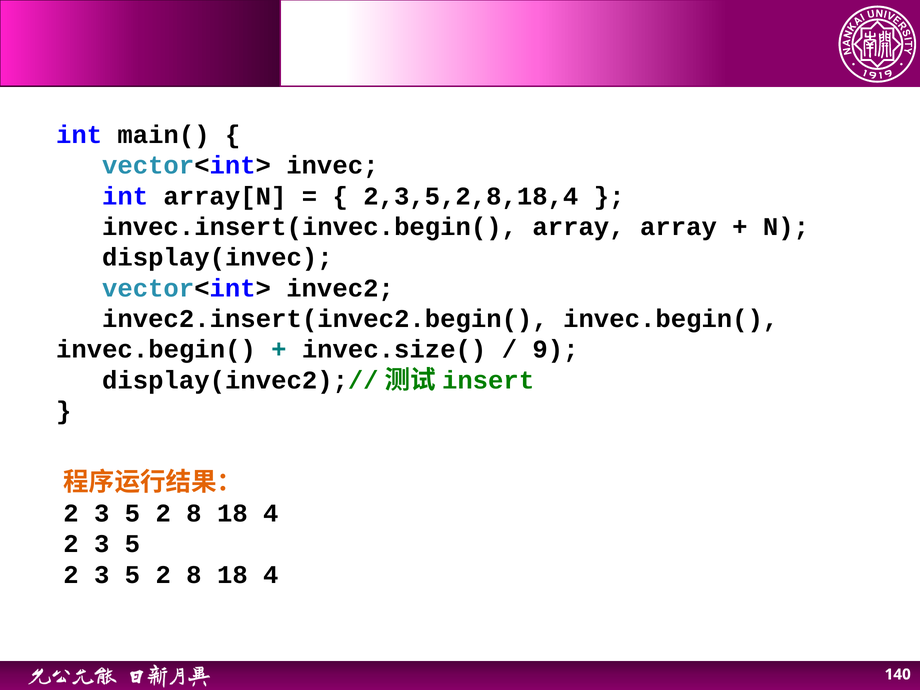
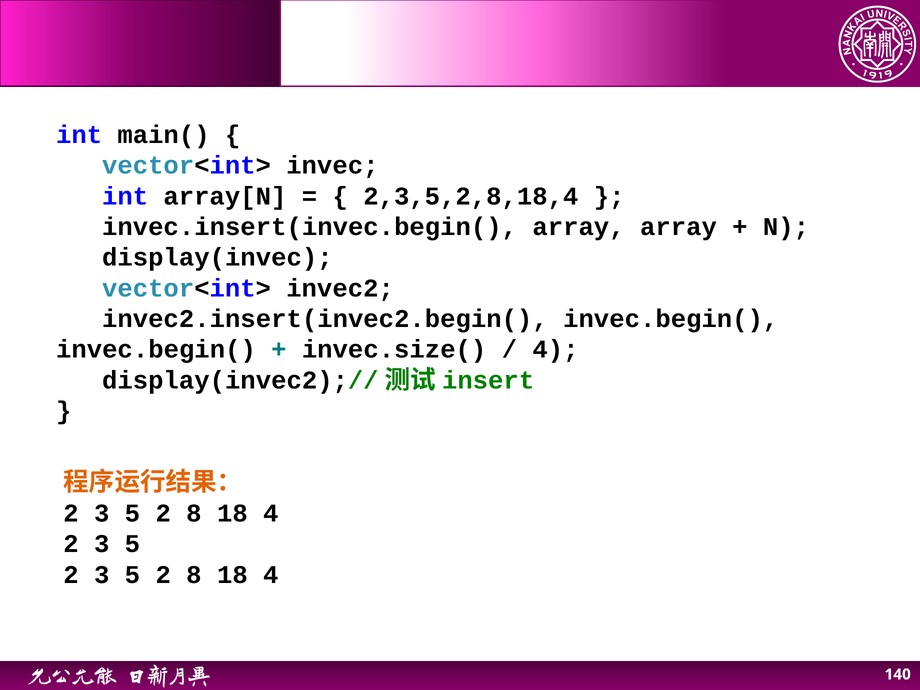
9 at (555, 350): 9 -> 4
